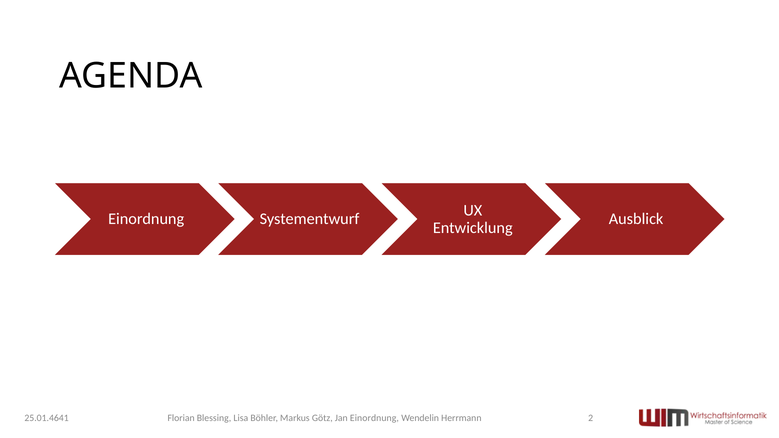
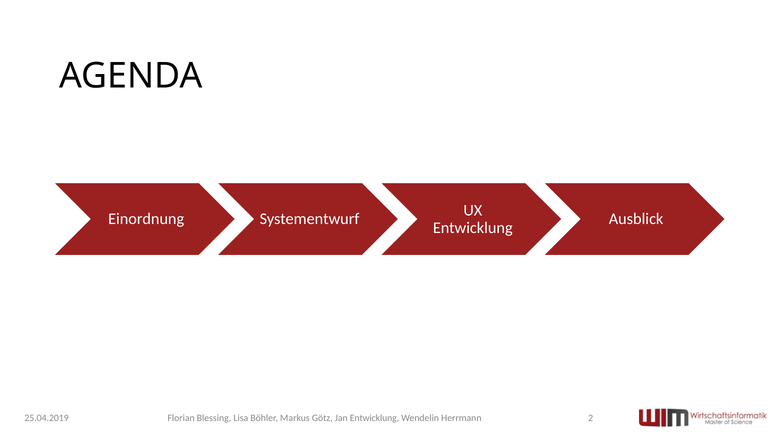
Jan Einordnung: Einordnung -> Entwicklung
25.01.4641: 25.01.4641 -> 25.04.2019
